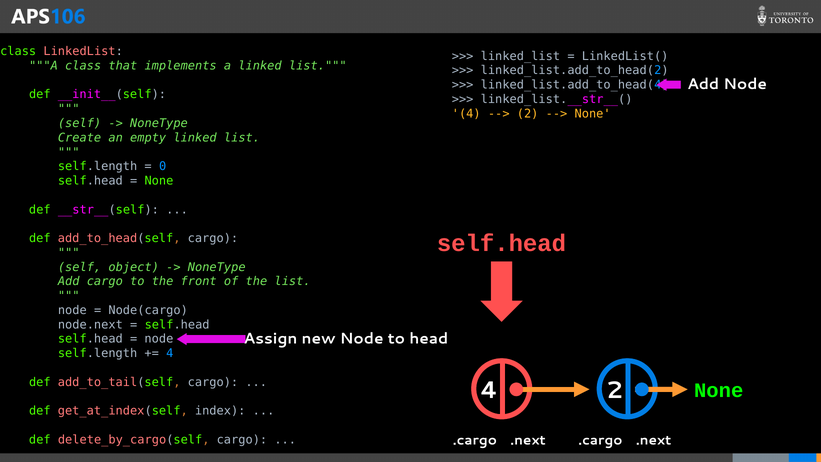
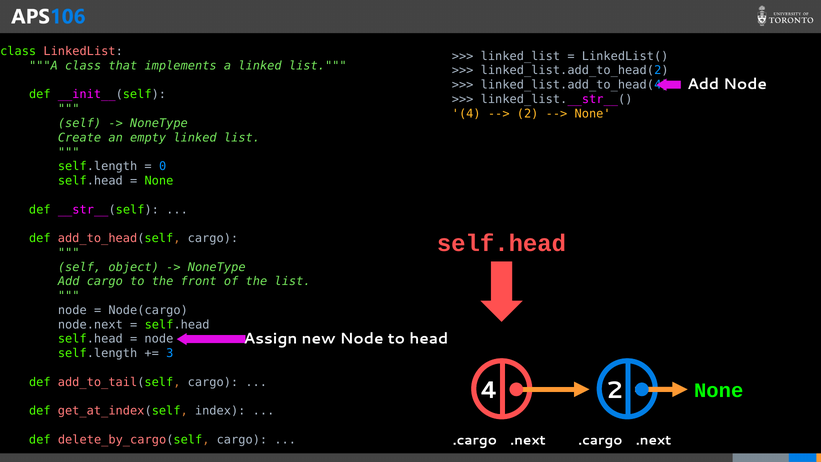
4 at (170, 353): 4 -> 3
